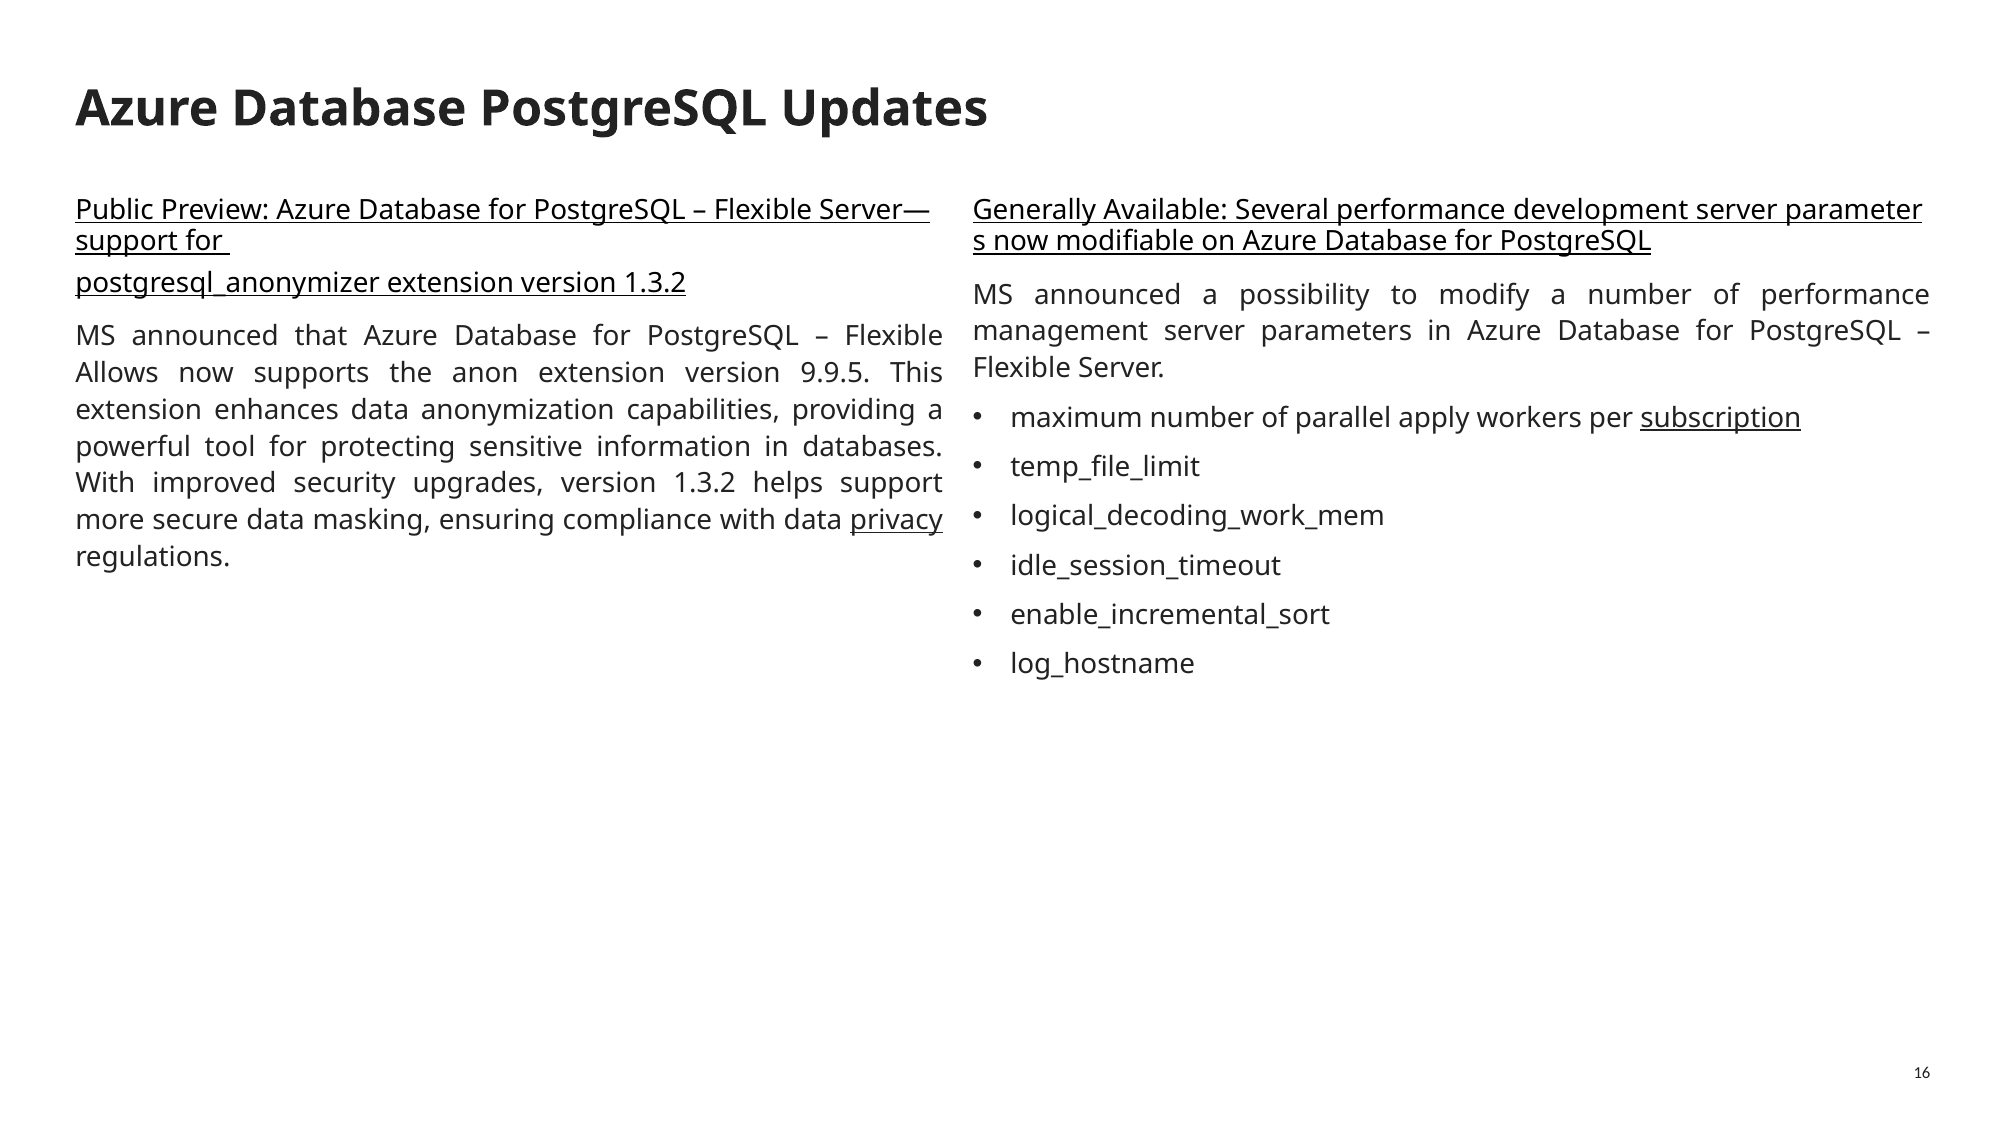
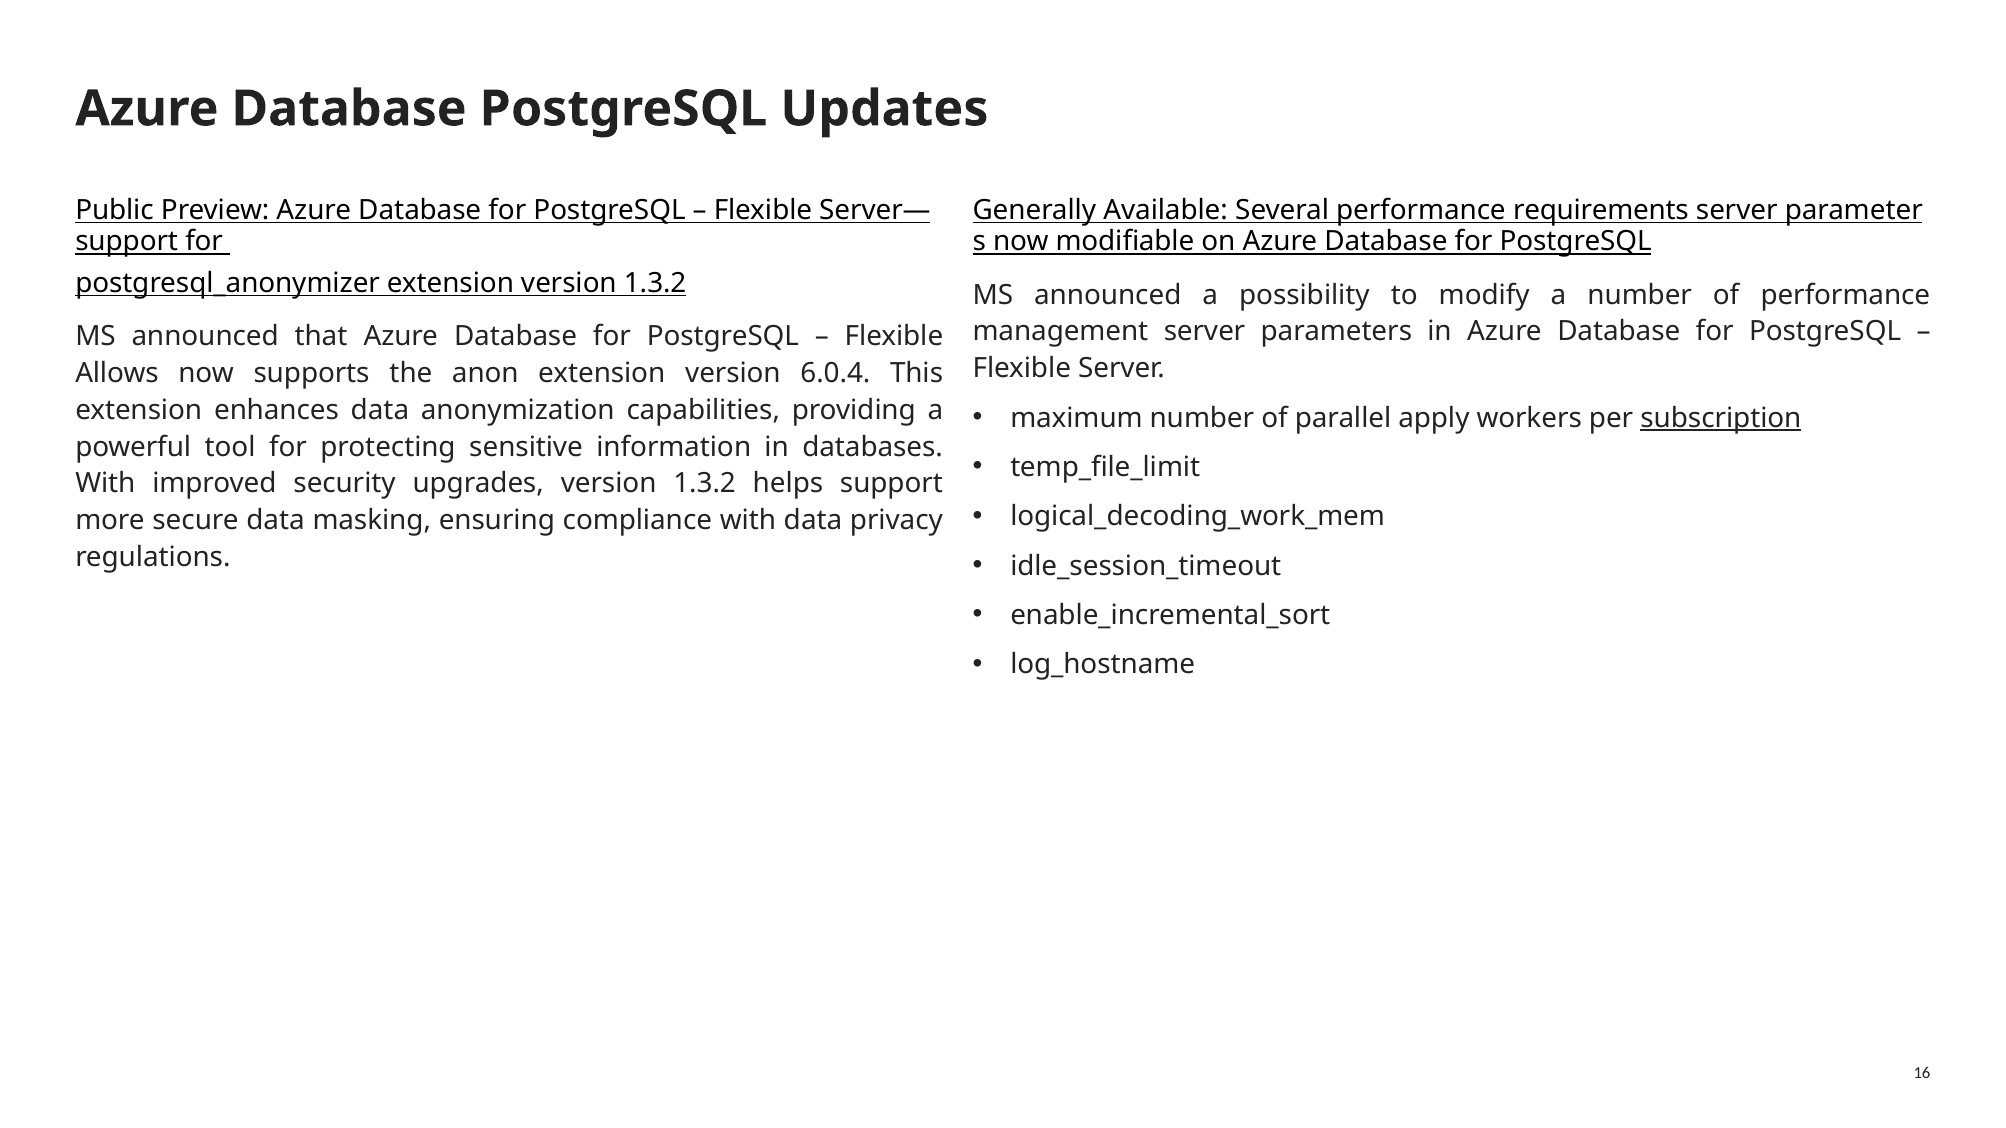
development: development -> requirements
9.9.5: 9.9.5 -> 6.0.4
privacy underline: present -> none
